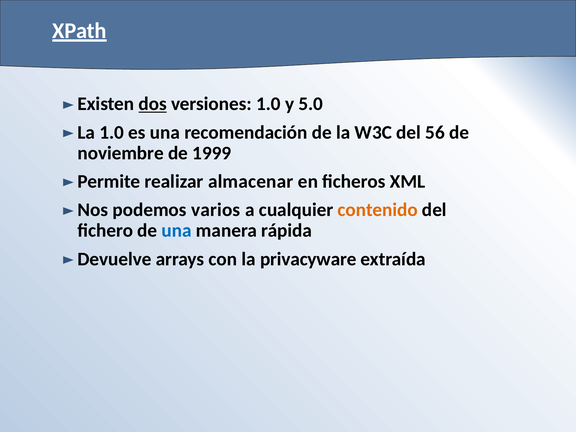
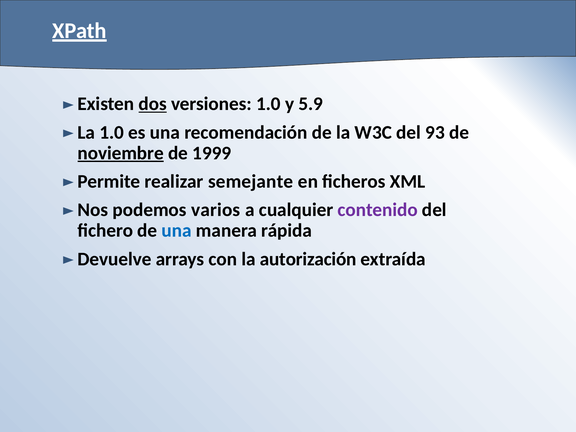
5.0: 5.0 -> 5.9
56: 56 -> 93
noviembre underline: none -> present
almacenar: almacenar -> semejante
contenido colour: orange -> purple
privacyware: privacyware -> autorización
